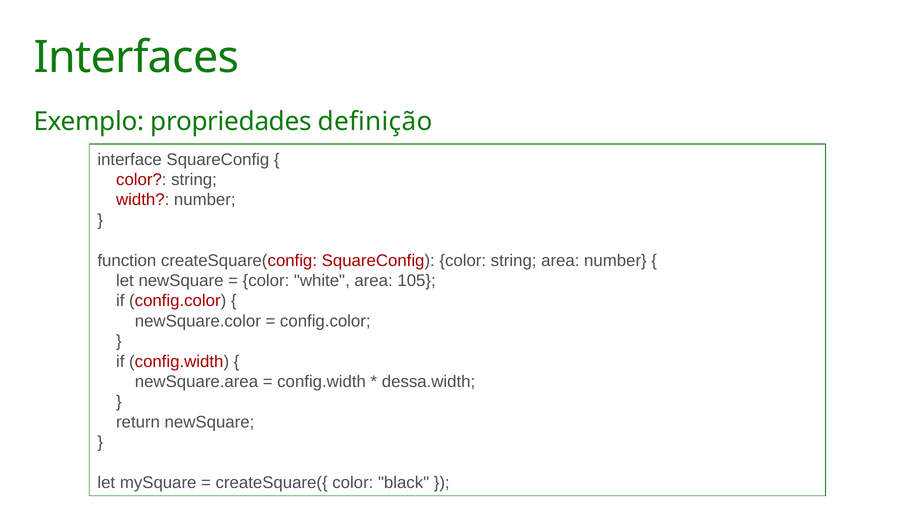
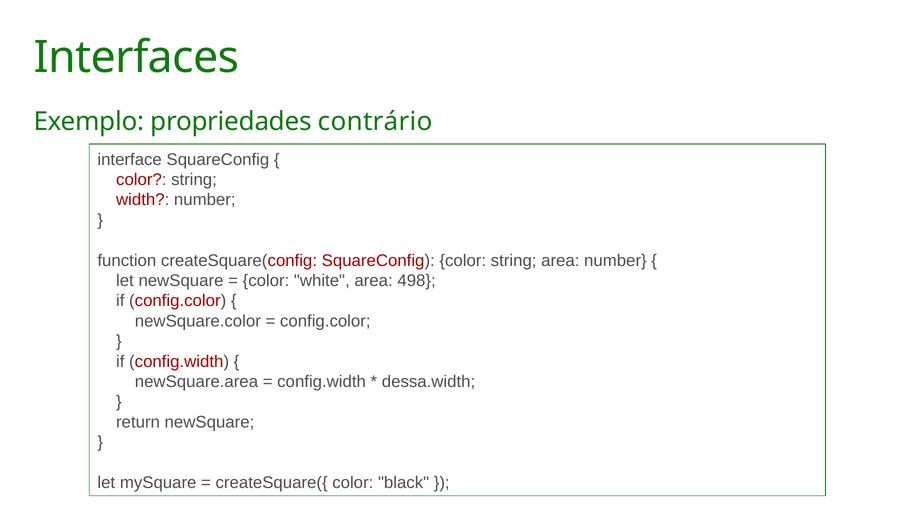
definição: definição -> contrário
105: 105 -> 498
